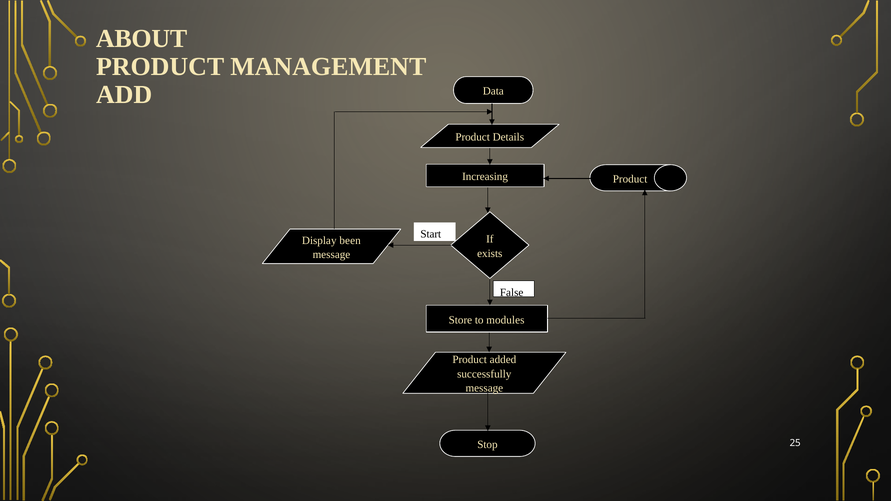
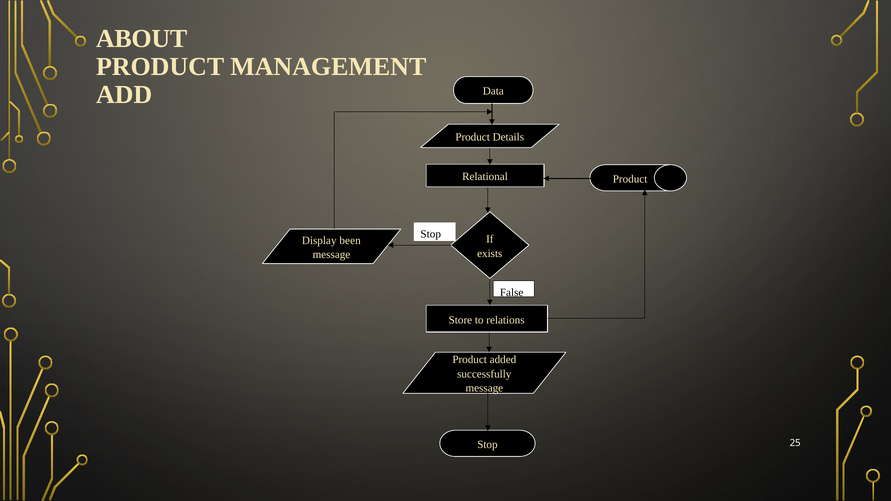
Increasing: Increasing -> Relational
Start at (431, 234): Start -> Stop
modules: modules -> relations
